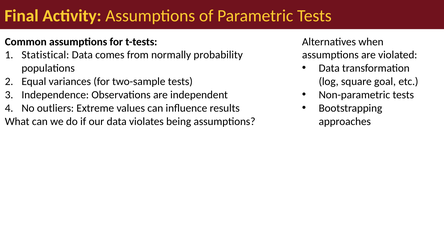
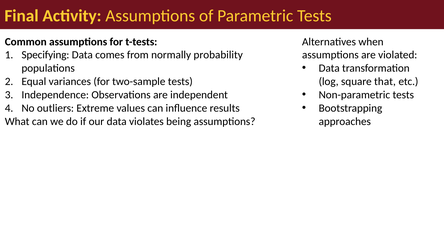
Statistical: Statistical -> Specifying
goal: goal -> that
